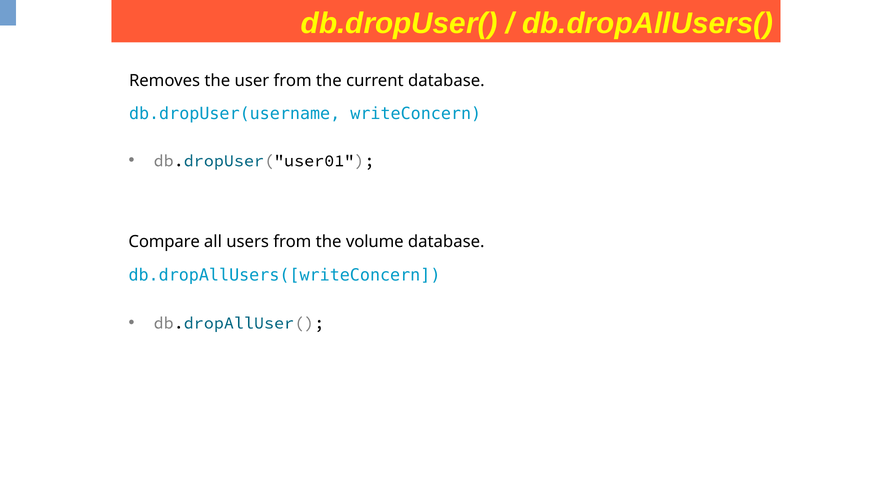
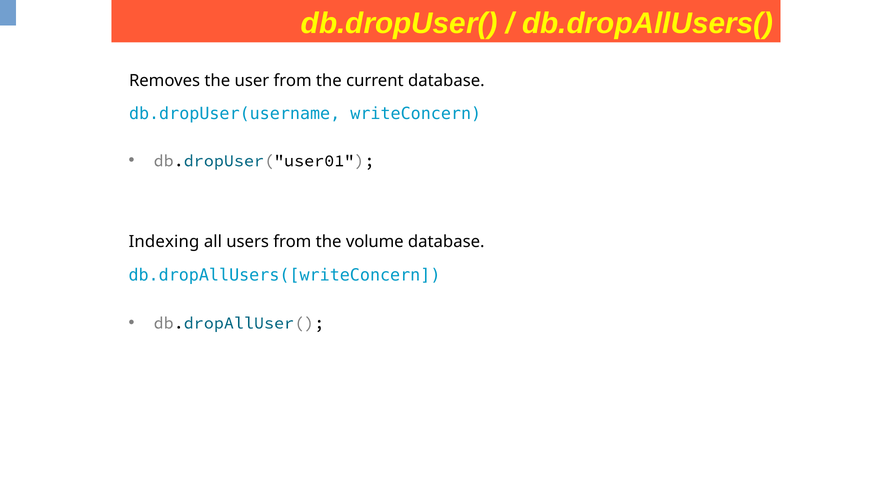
Compare: Compare -> Indexing
